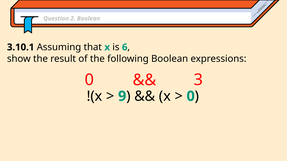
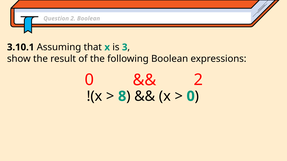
6: 6 -> 3
0 3: 3 -> 2
9: 9 -> 8
